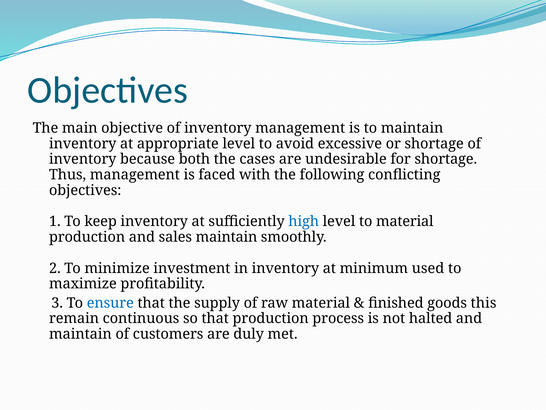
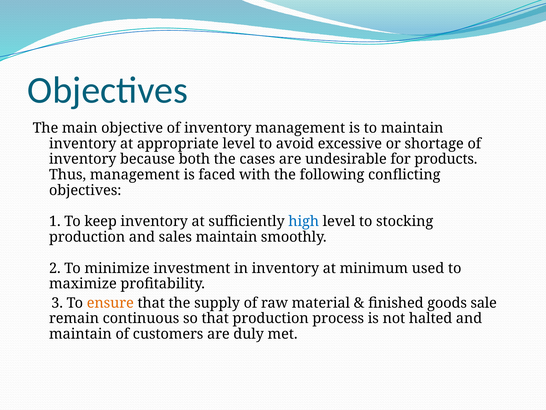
for shortage: shortage -> products
to material: material -> stocking
ensure colour: blue -> orange
this: this -> sale
